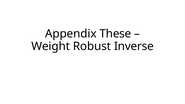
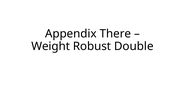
These: These -> There
Inverse: Inverse -> Double
